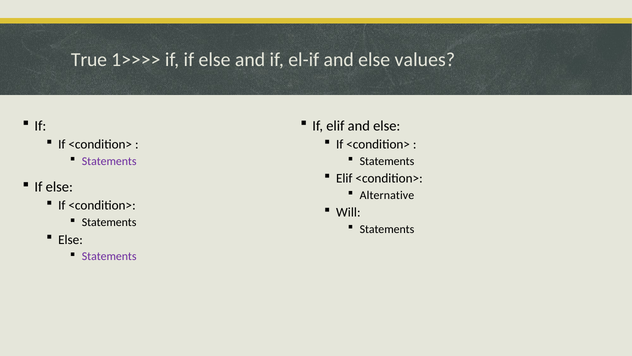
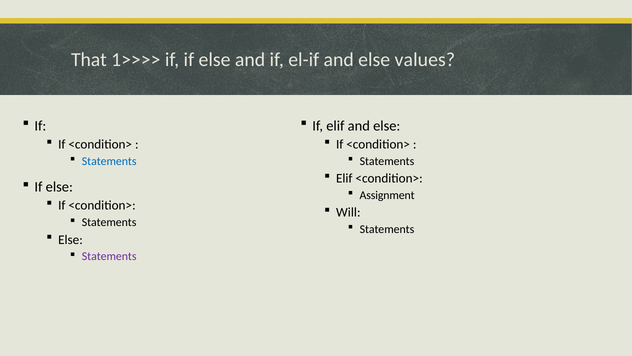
True: True -> That
Statements at (109, 161) colour: purple -> blue
Alternative: Alternative -> Assignment
